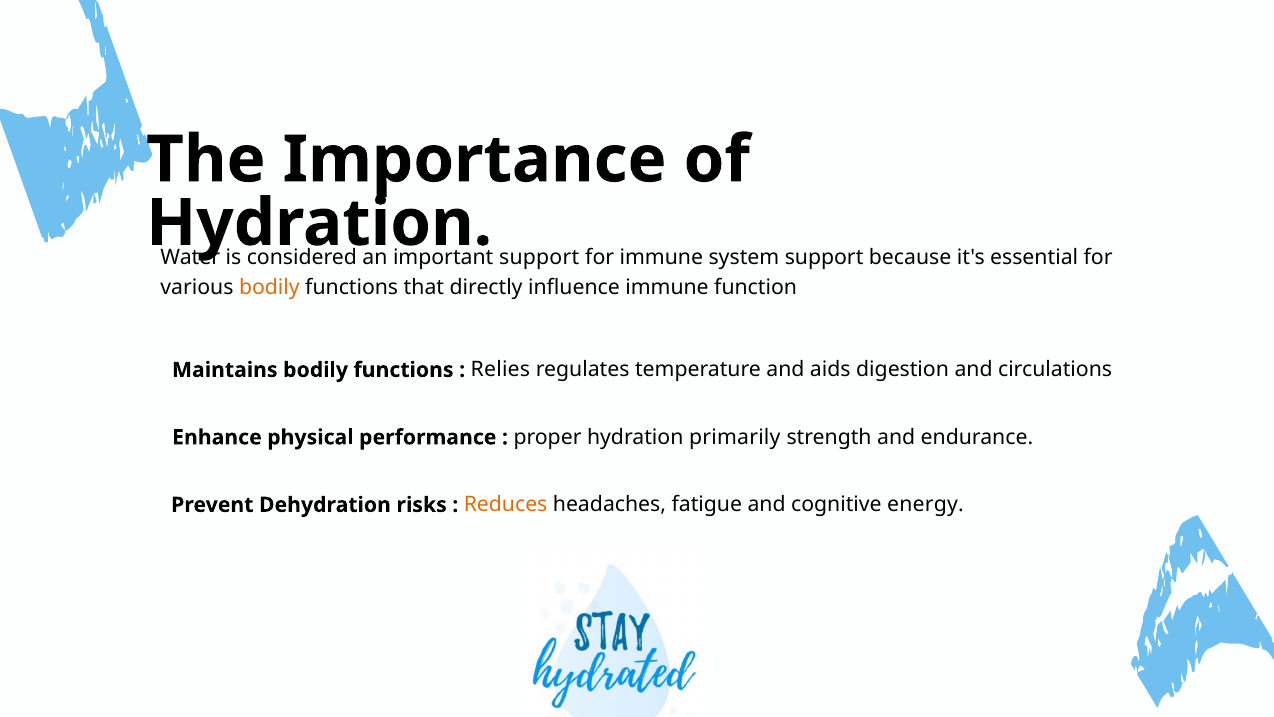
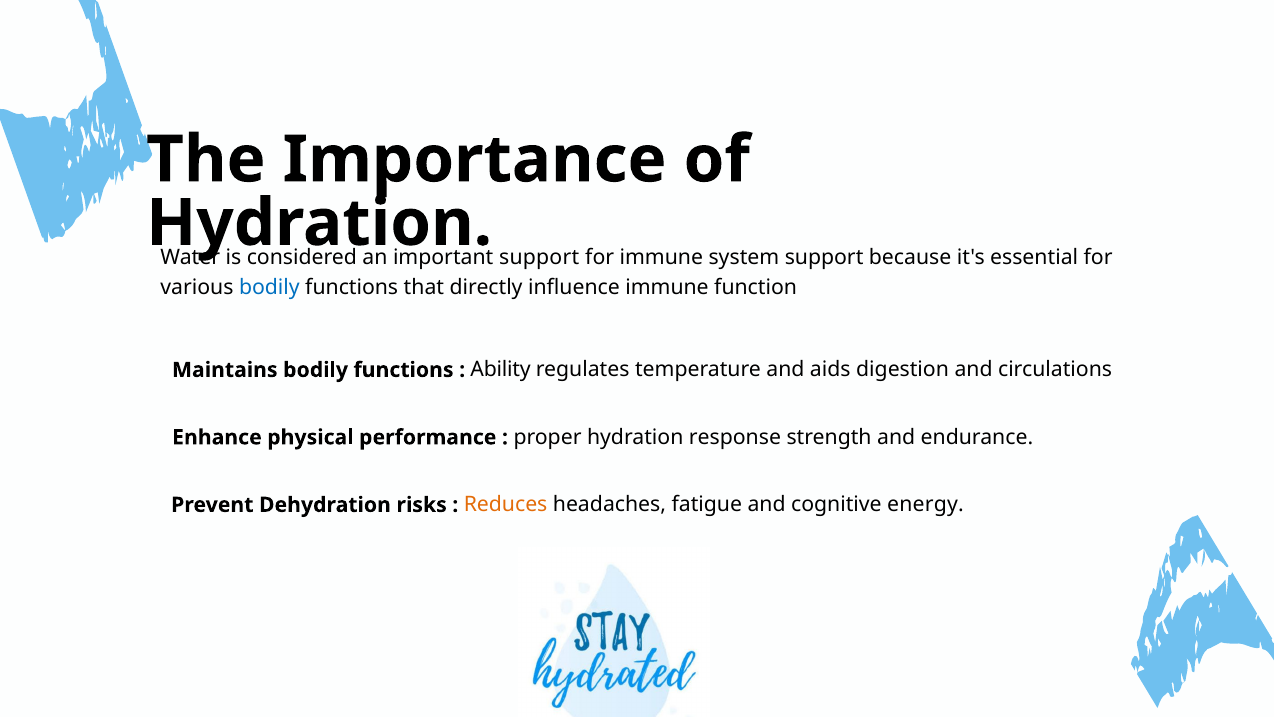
bodily at (269, 287) colour: orange -> blue
Relies: Relies -> Ability
primarily: primarily -> response
